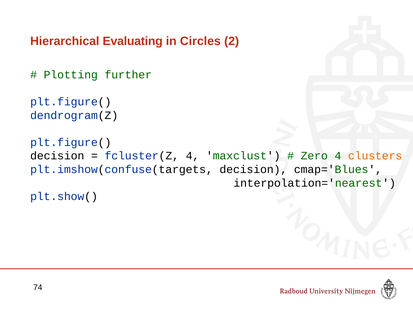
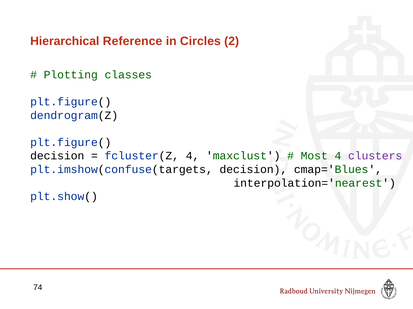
Evaluating: Evaluating -> Reference
further: further -> classes
Zero: Zero -> Most
clusters colour: orange -> purple
